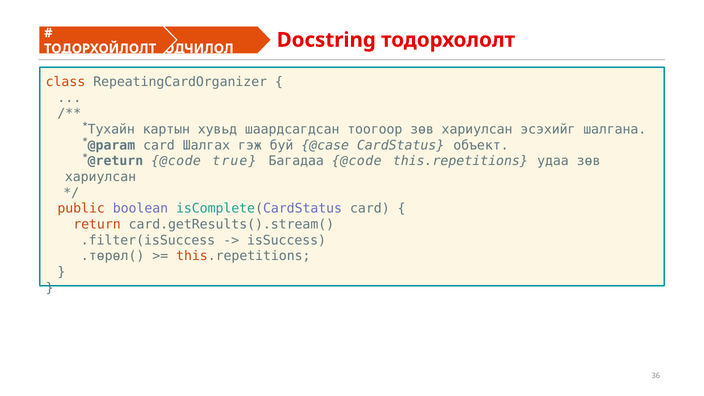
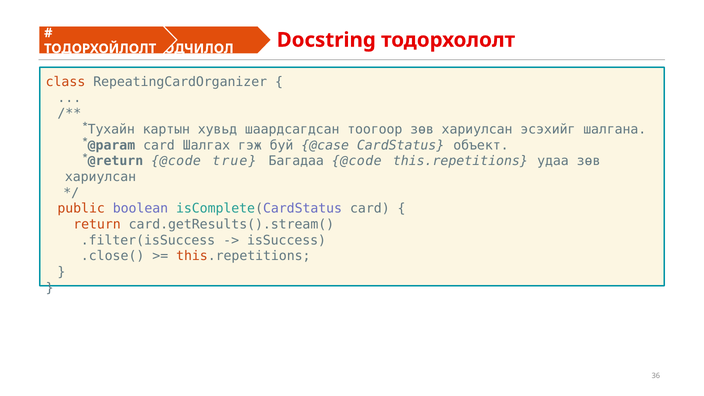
.төрөл(: .төрөл( -> .close(
